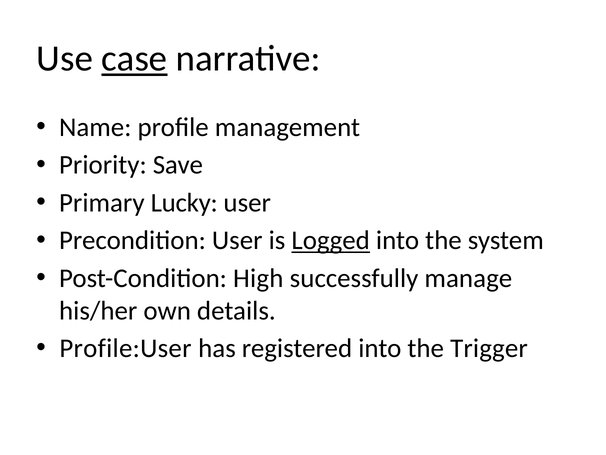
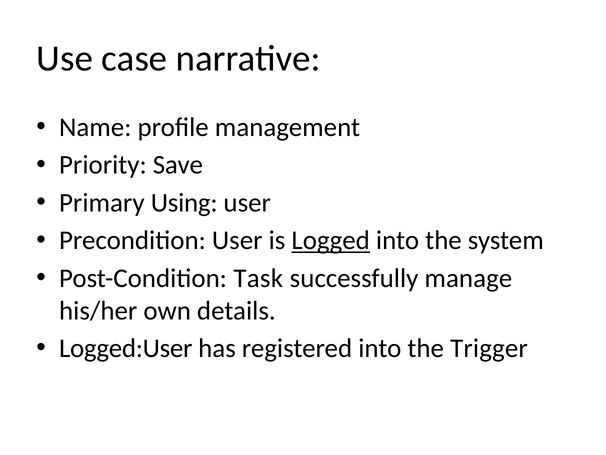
case underline: present -> none
Lucky: Lucky -> Using
High: High -> Task
Profile:User: Profile:User -> Logged:User
